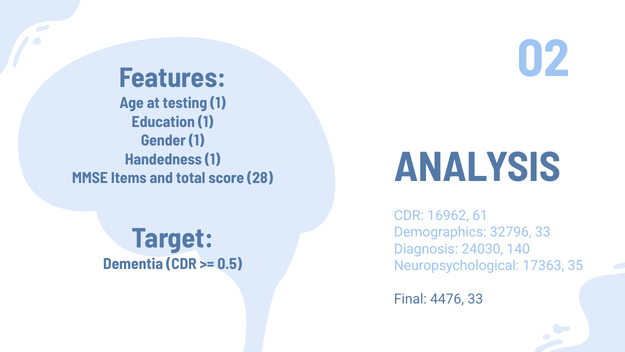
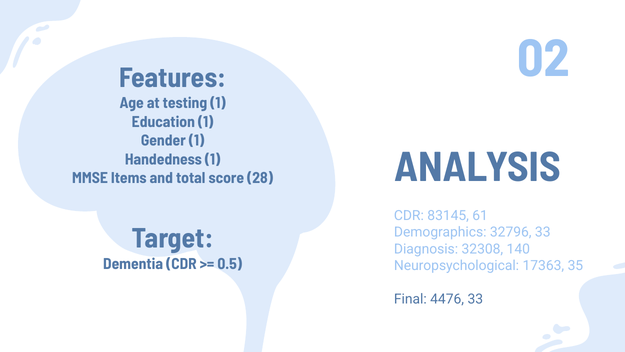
16962: 16962 -> 83145
24030: 24030 -> 32308
